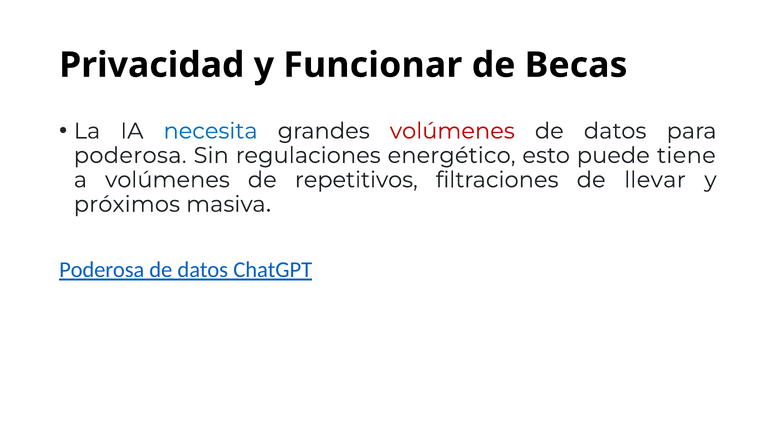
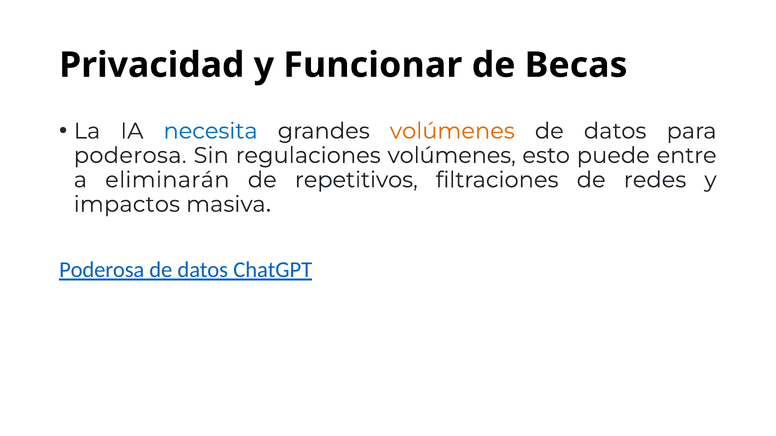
volúmenes at (452, 131) colour: red -> orange
regulaciones energético: energético -> volúmenes
tiene: tiene -> entre
a volúmenes: volúmenes -> eliminarán
llevar: llevar -> redes
próximos: próximos -> impactos
